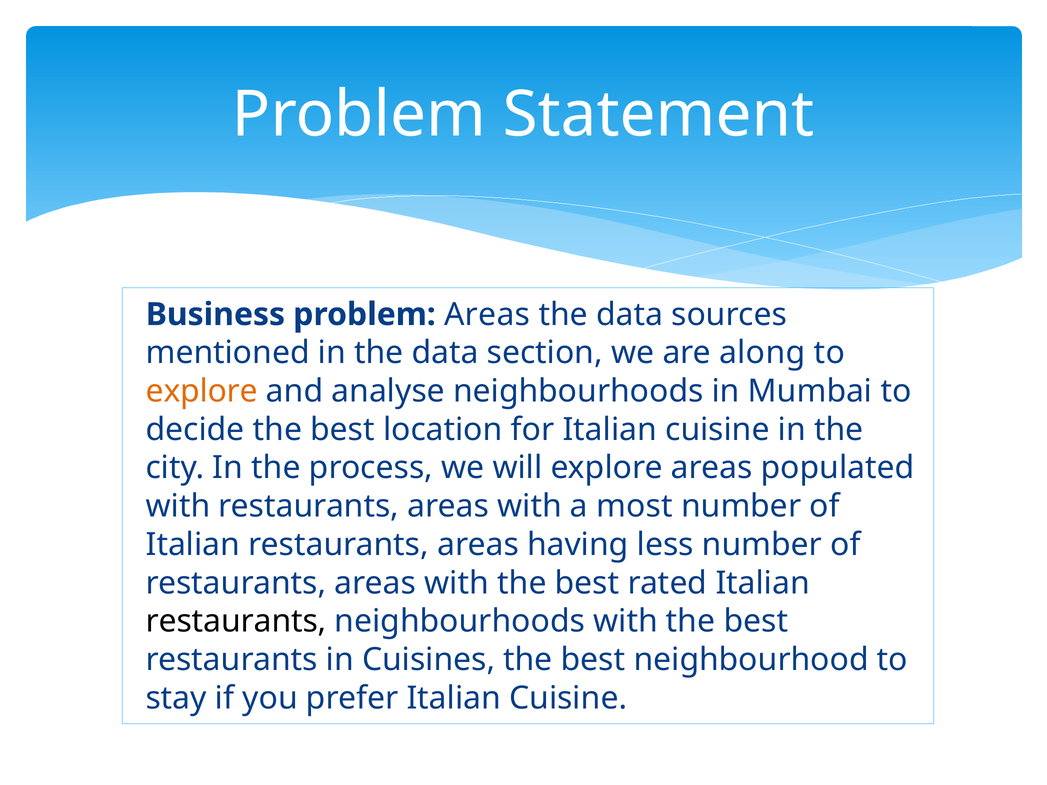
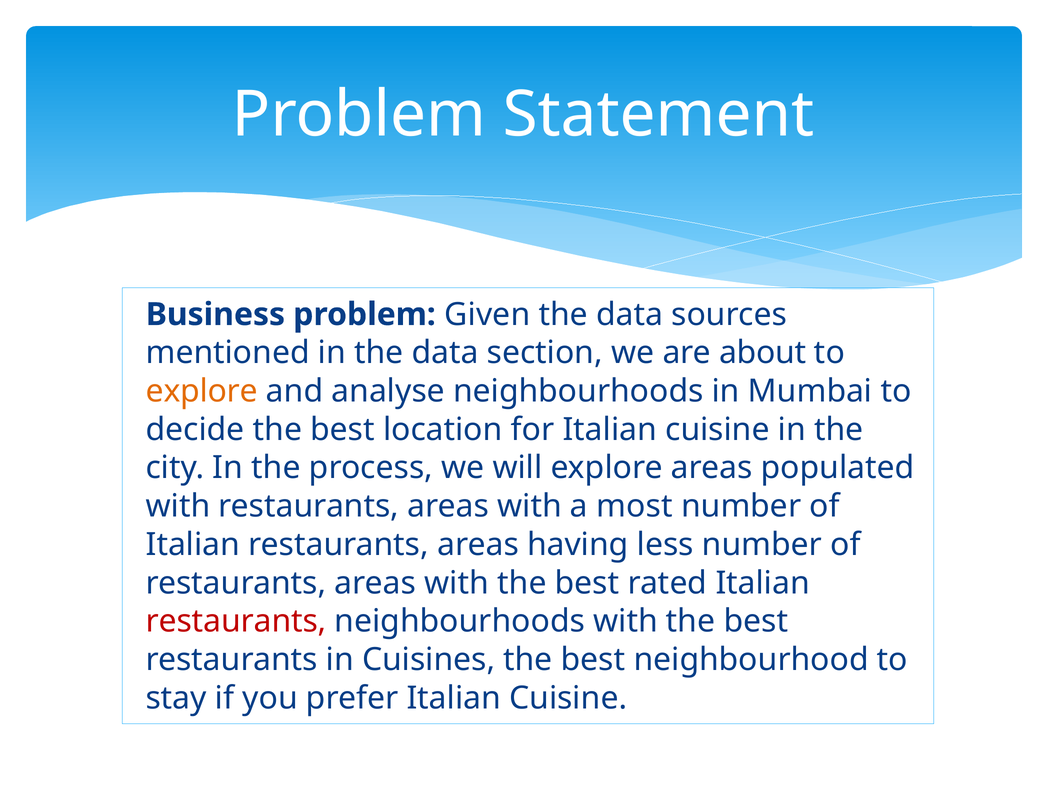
problem Areas: Areas -> Given
along: along -> about
restaurants at (236, 622) colour: black -> red
